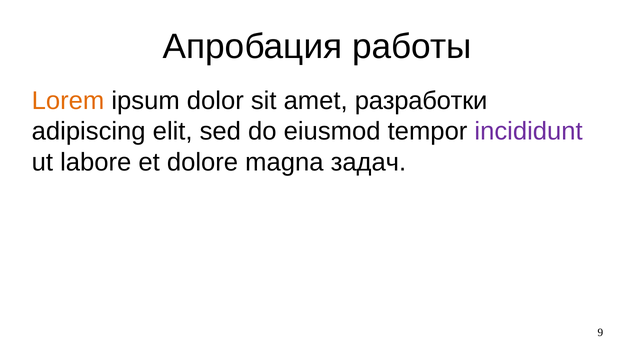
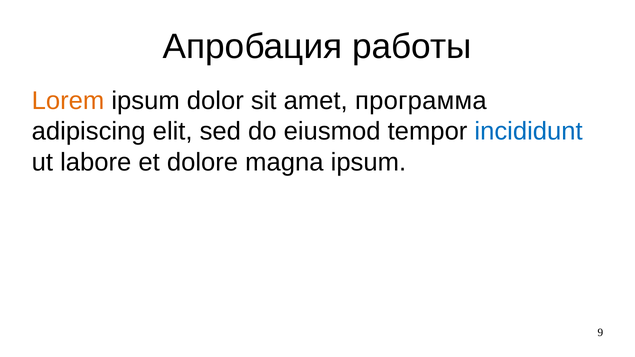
разработки: разработки -> программа
incididunt colour: purple -> blue
magna задач: задач -> ipsum
